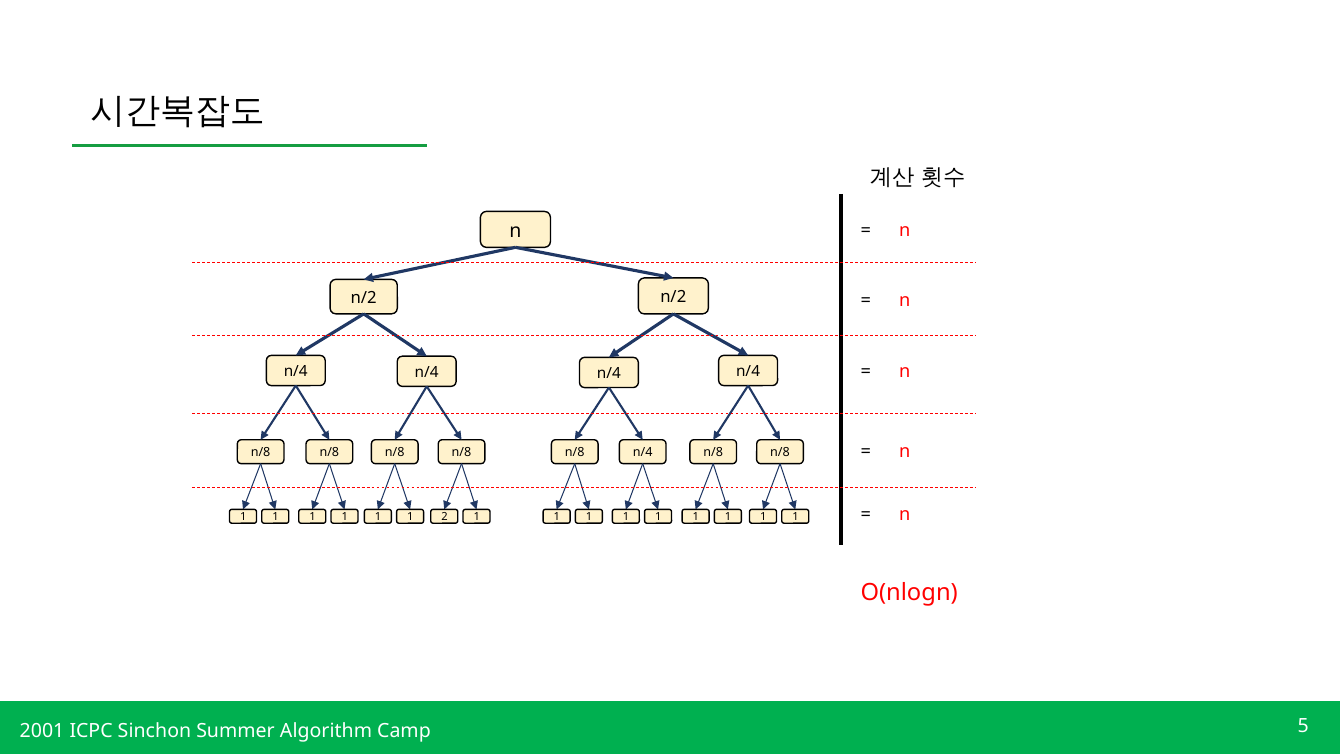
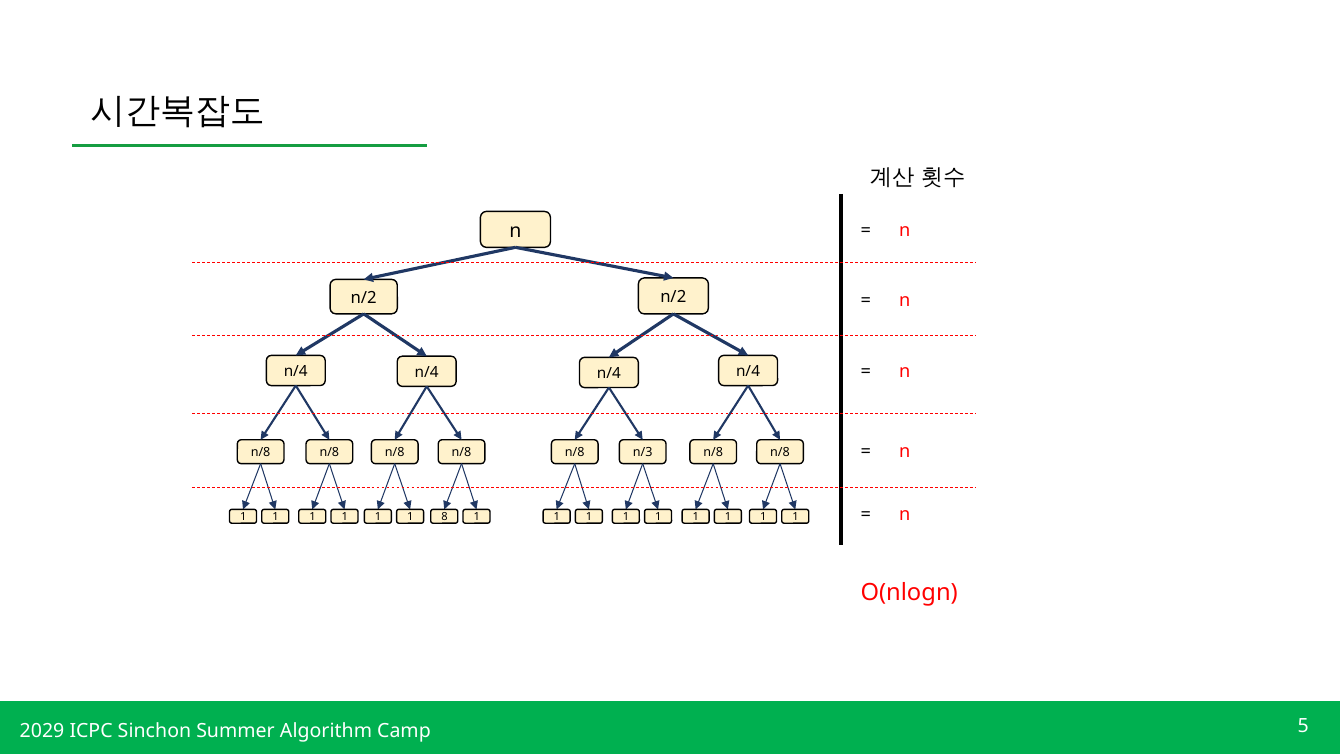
n/8 n/4: n/4 -> n/3
2: 2 -> 8
2001: 2001 -> 2029
